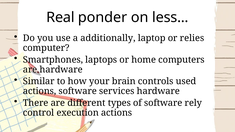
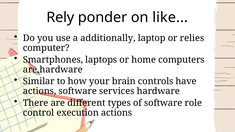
Real: Real -> Rely
less: less -> like
used: used -> have
rely: rely -> role
